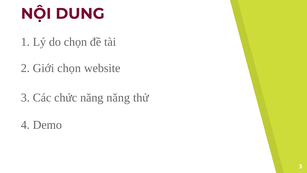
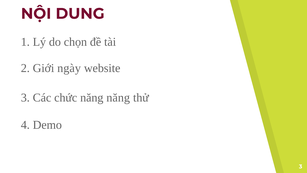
Giới chọn: chọn -> ngày
